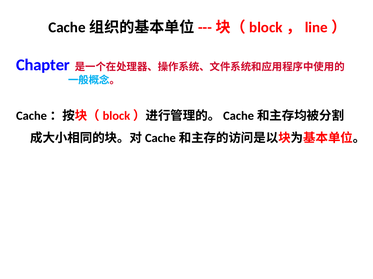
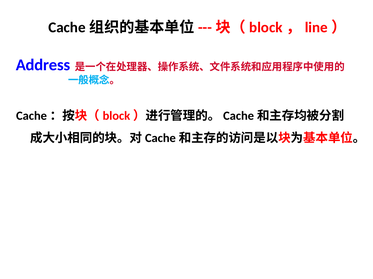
Chapter: Chapter -> Address
